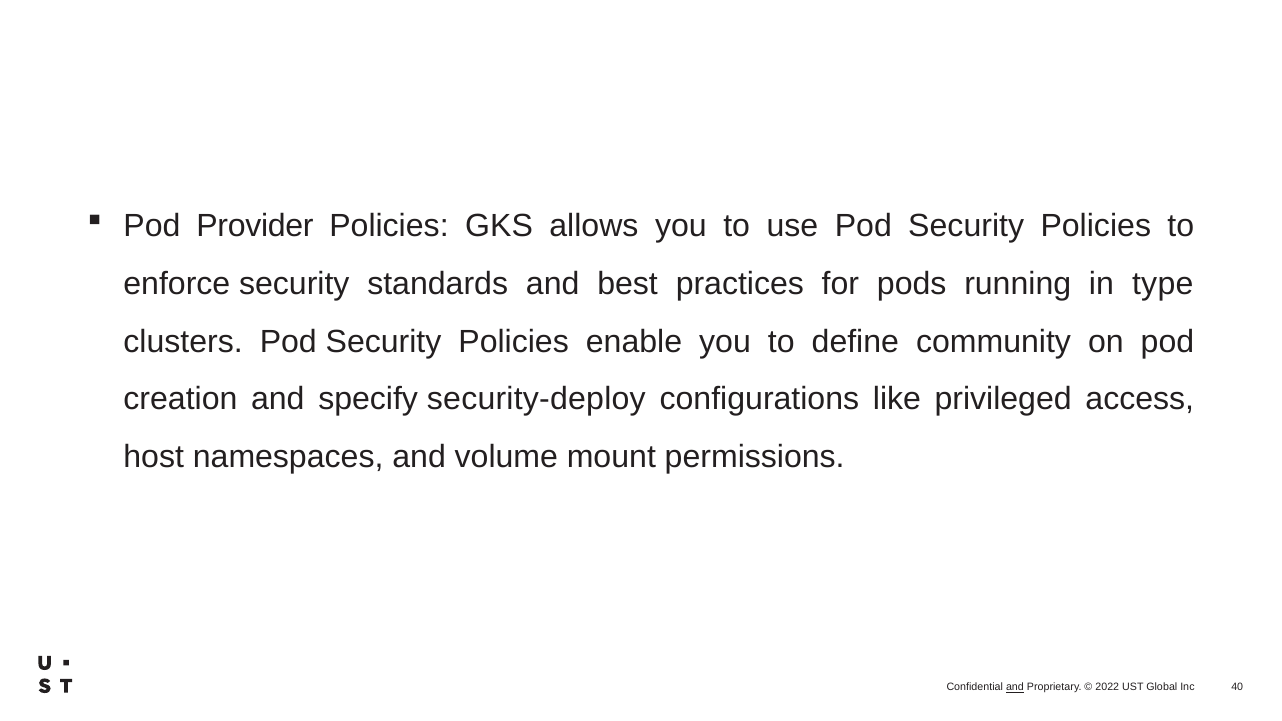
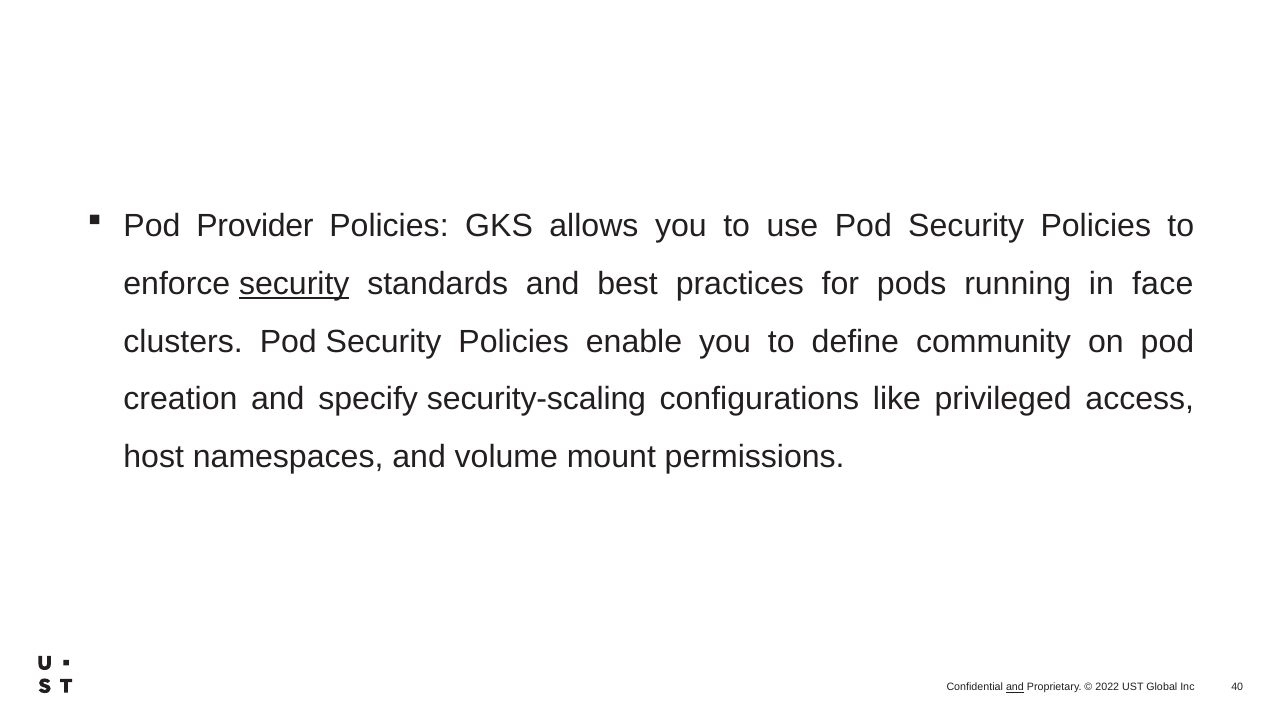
security at (294, 284) underline: none -> present
type: type -> face
security-deploy: security-deploy -> security-scaling
